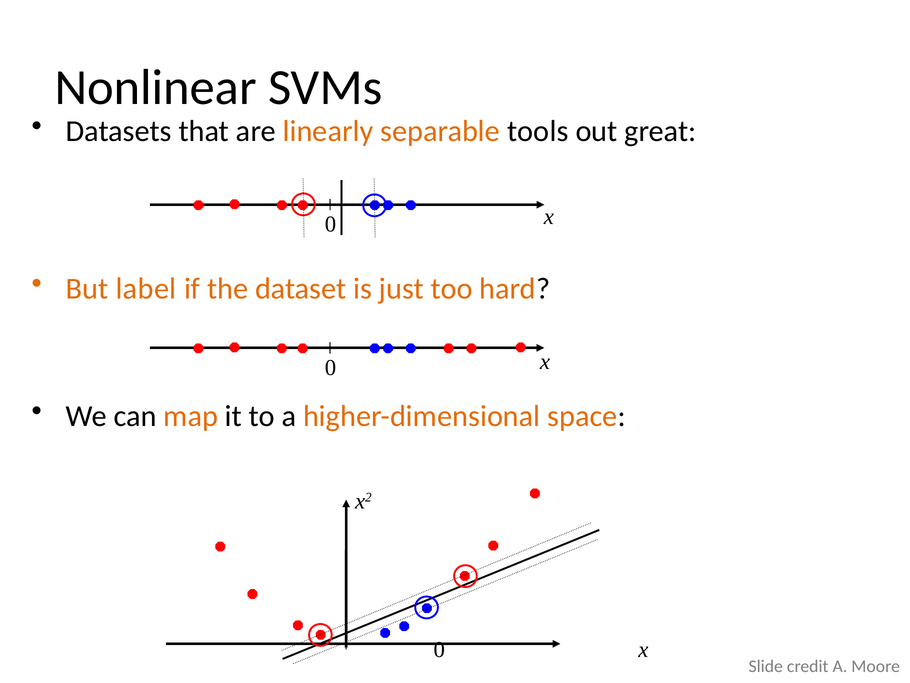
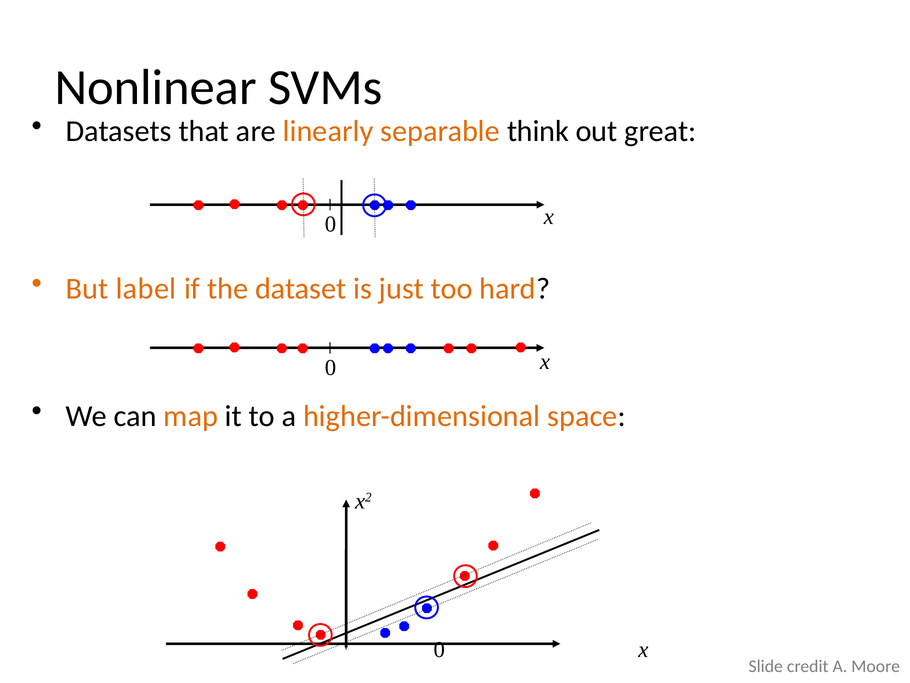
tools: tools -> think
